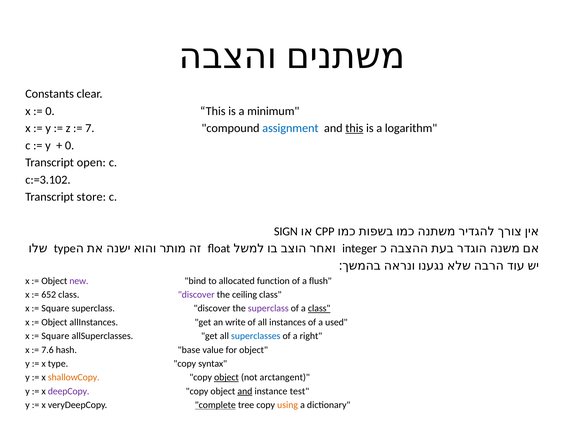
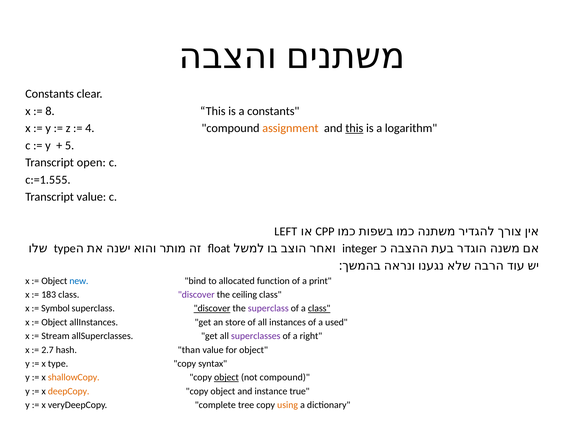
0 at (50, 111): 0 -> 8
a minimum: minimum -> constants
7: 7 -> 4
assignment colour: blue -> orange
0 at (70, 145): 0 -> 5
c:=3.102: c:=3.102 -> c:=1.555
Transcript store: store -> value
SIGN: SIGN -> LEFT
new colour: purple -> blue
flush: flush -> print
652: 652 -> 183
Square at (55, 308): Square -> Symbol
discover at (212, 308) underline: none -> present
write: write -> store
Square at (55, 336): Square -> Stream
superclasses colour: blue -> purple
7.6: 7.6 -> 2.7
base: base -> than
not arctangent: arctangent -> compound
deepCopy colour: purple -> orange
and at (245, 391) underline: present -> none
test: test -> true
complete underline: present -> none
